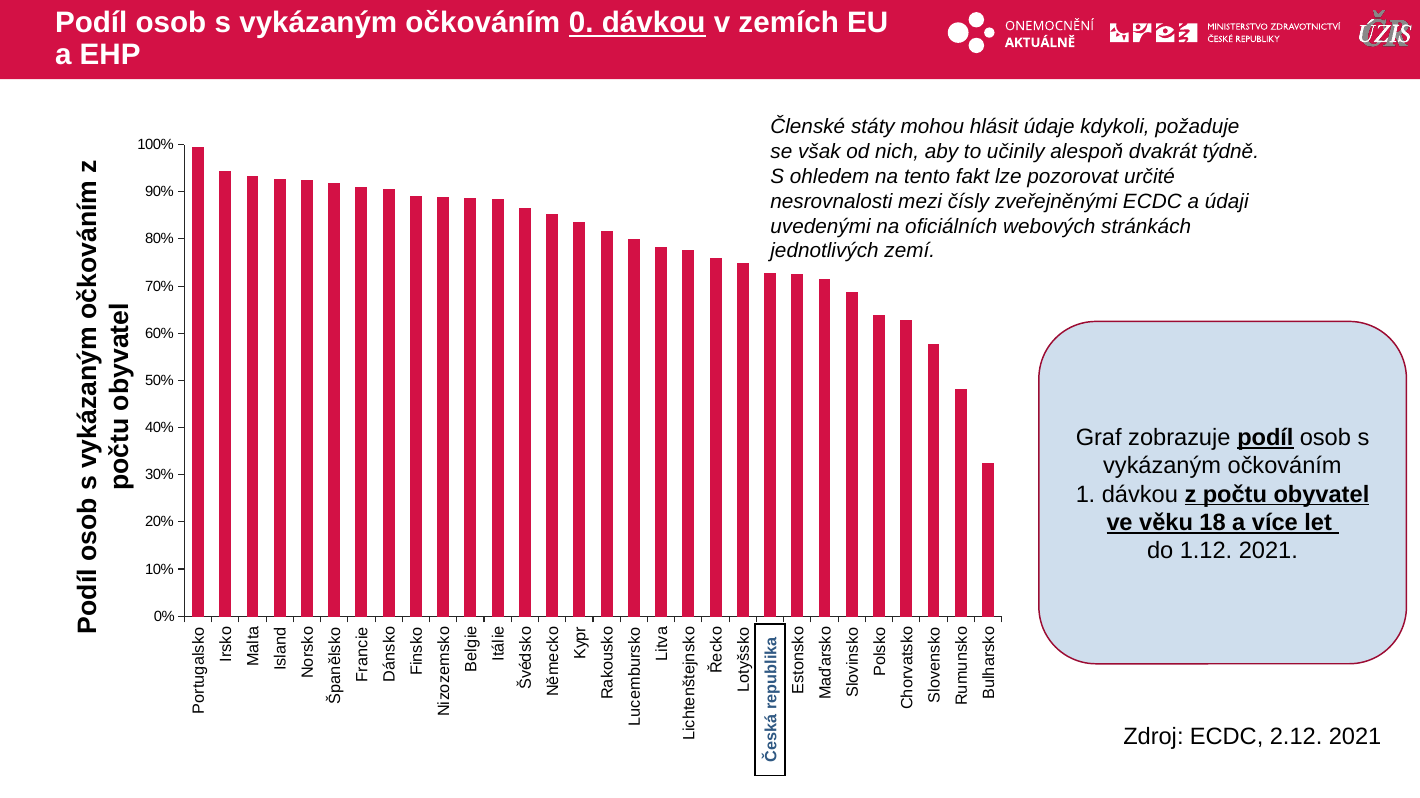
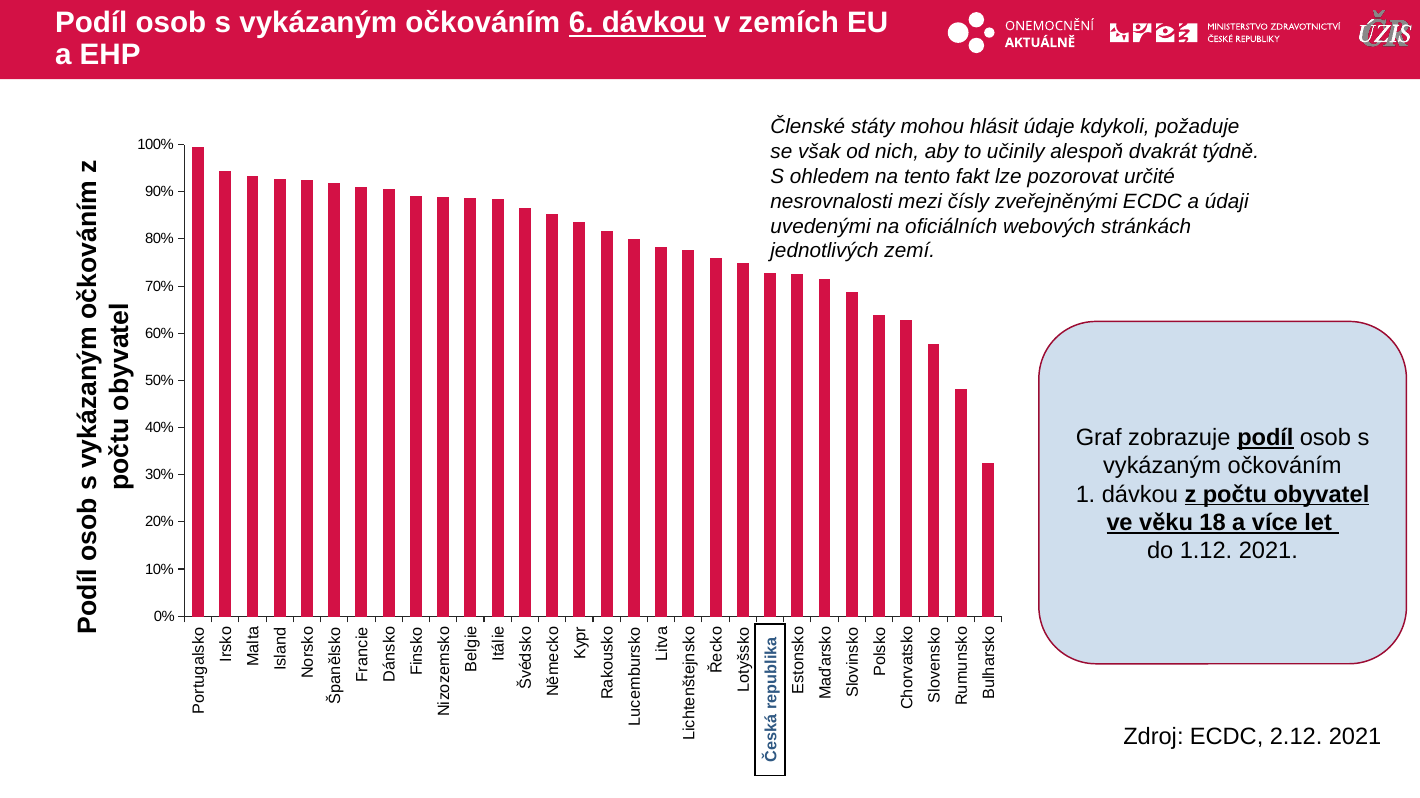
0: 0 -> 6
